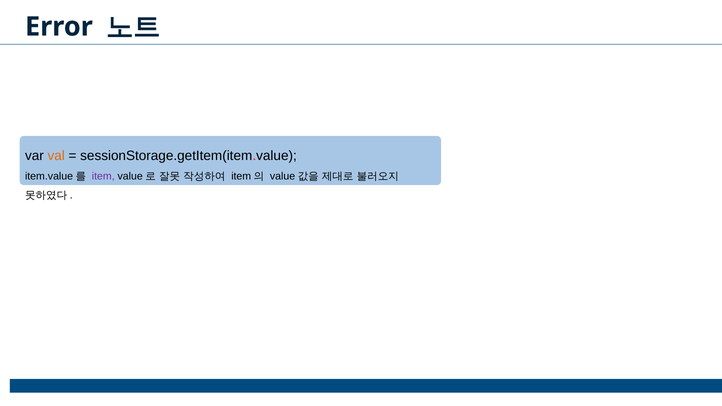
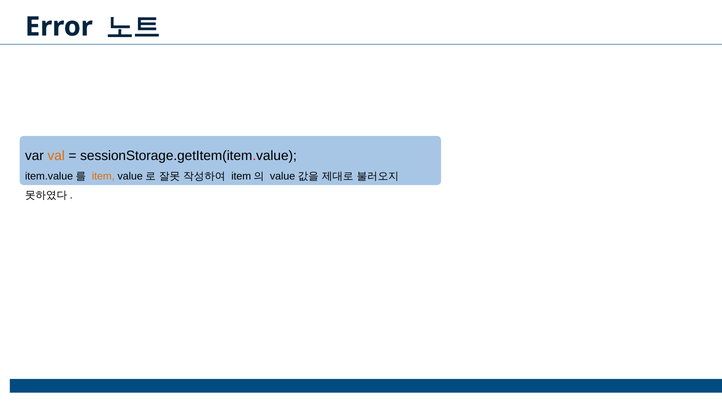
item colour: purple -> orange
